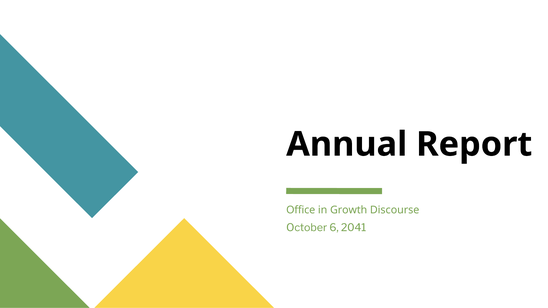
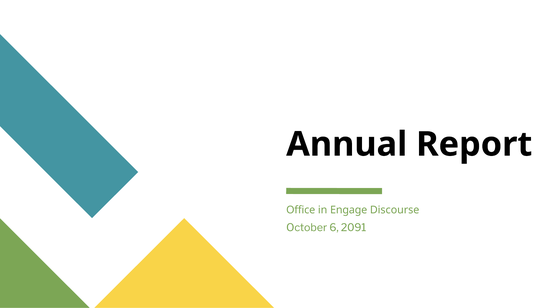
Growth: Growth -> Engage
2041: 2041 -> 2091
